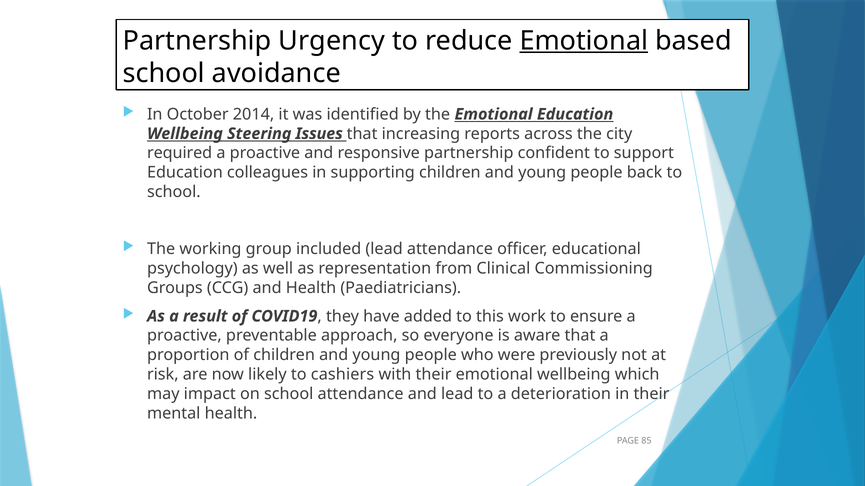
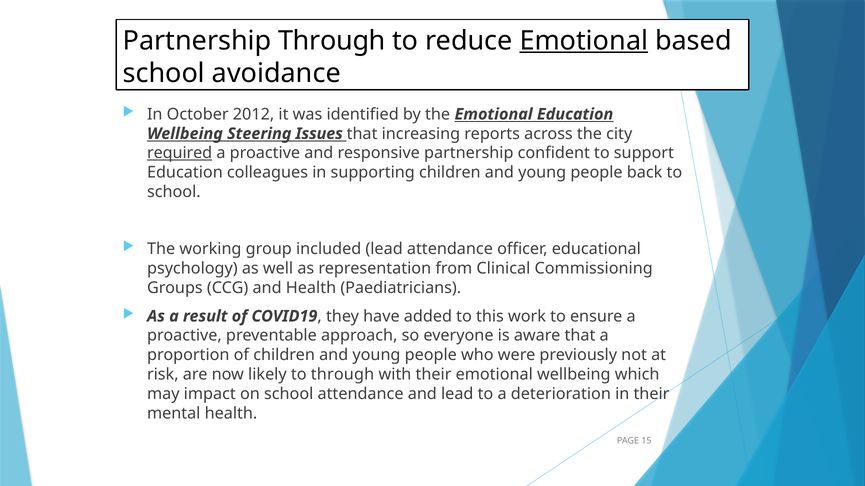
Partnership Urgency: Urgency -> Through
2014: 2014 -> 2012
required underline: none -> present
to cashiers: cashiers -> through
85: 85 -> 15
